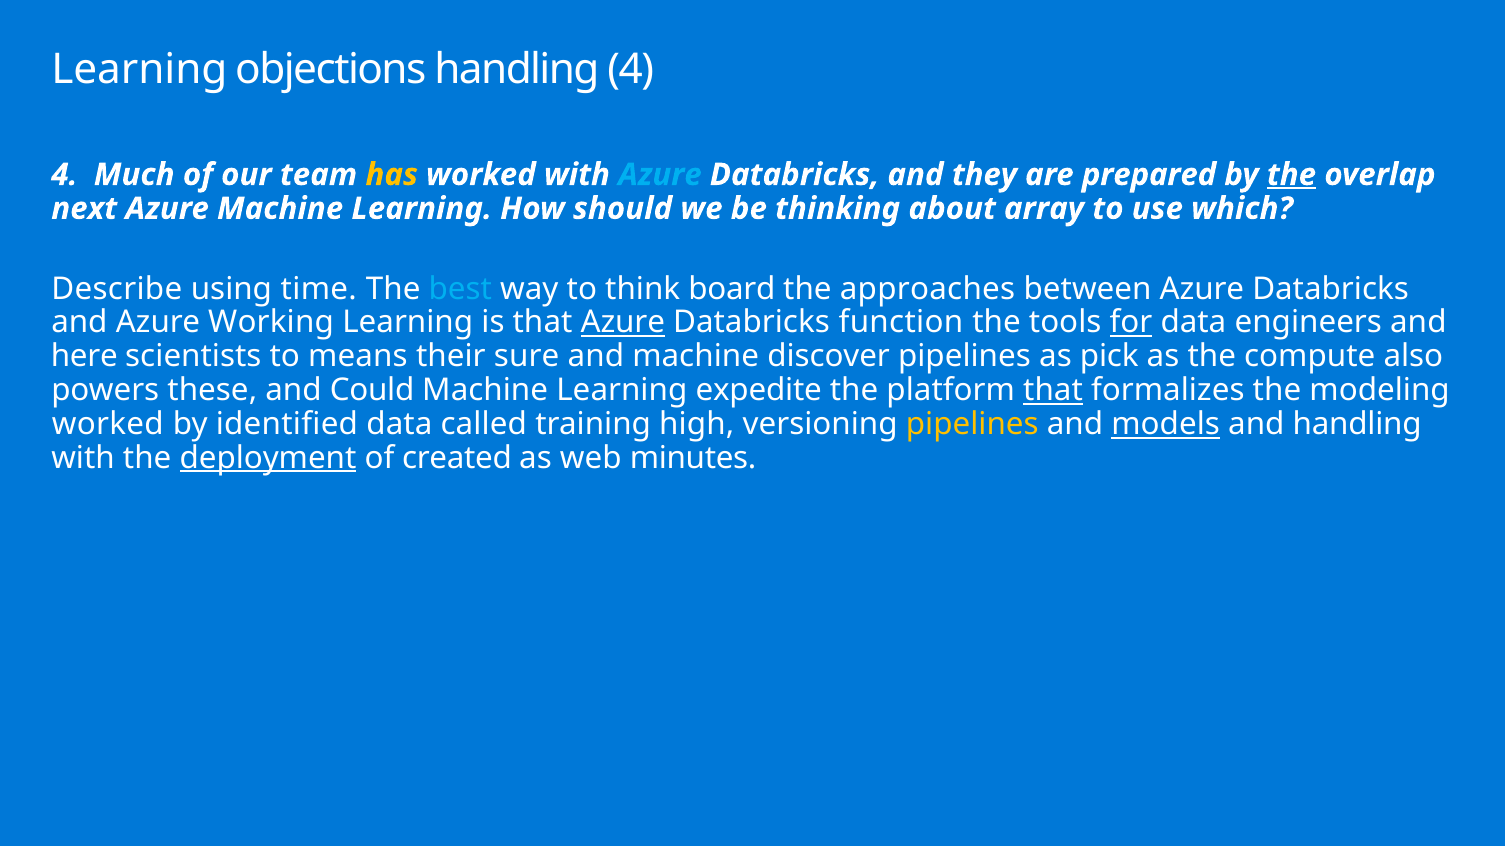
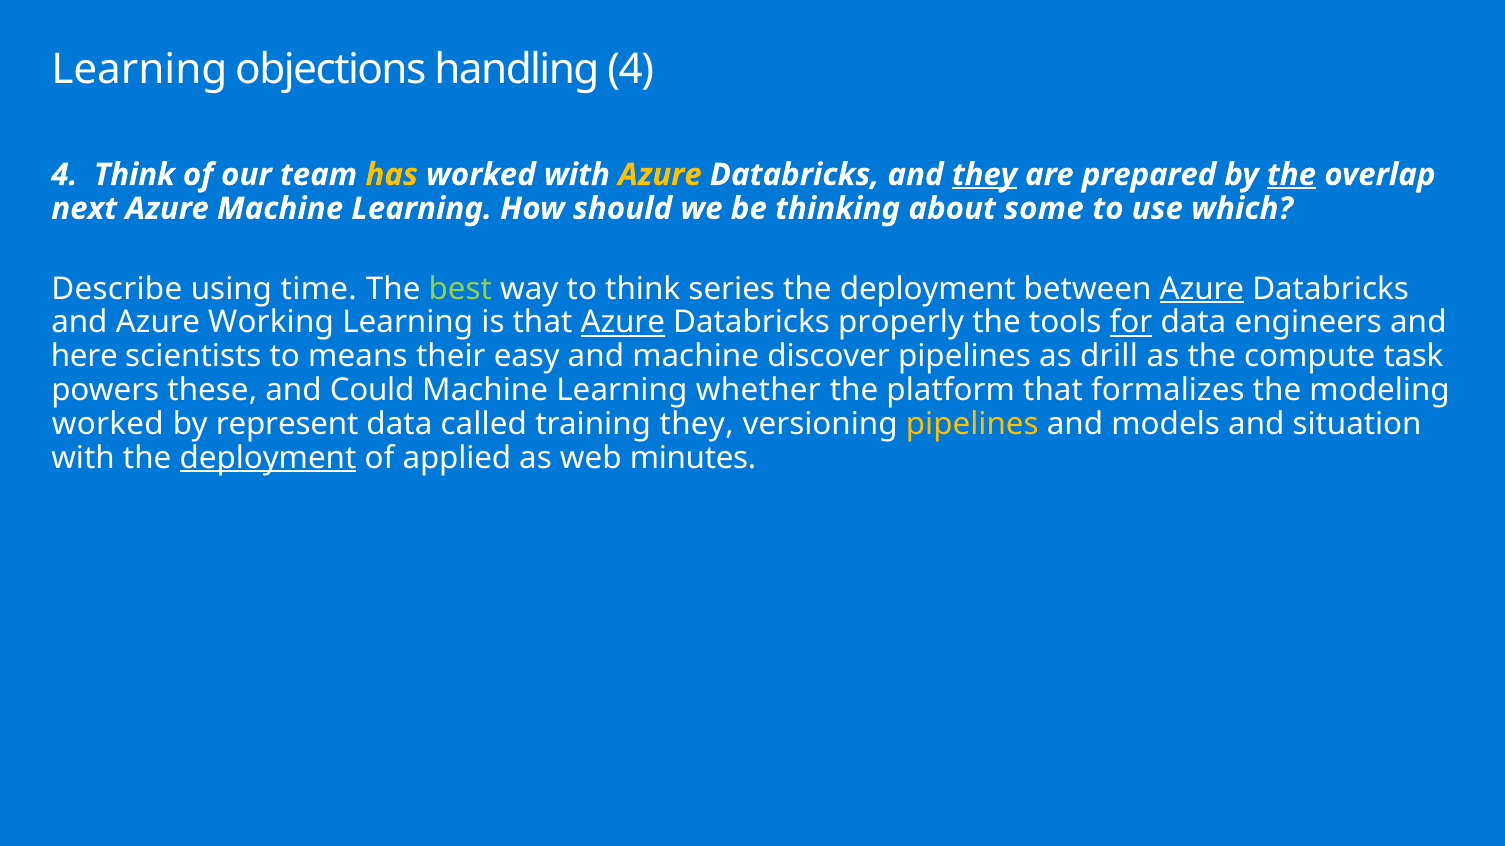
4 Much: Much -> Think
Azure at (660, 175) colour: light blue -> yellow
they at (984, 175) underline: none -> present
array: array -> some
best colour: light blue -> light green
board: board -> series
approaches at (928, 289): approaches -> deployment
Azure at (1202, 289) underline: none -> present
function: function -> properly
sure: sure -> easy
pick: pick -> drill
also: also -> task
expedite: expedite -> whether
that at (1053, 391) underline: present -> none
identified: identified -> represent
training high: high -> they
models underline: present -> none
and handling: handling -> situation
created: created -> applied
